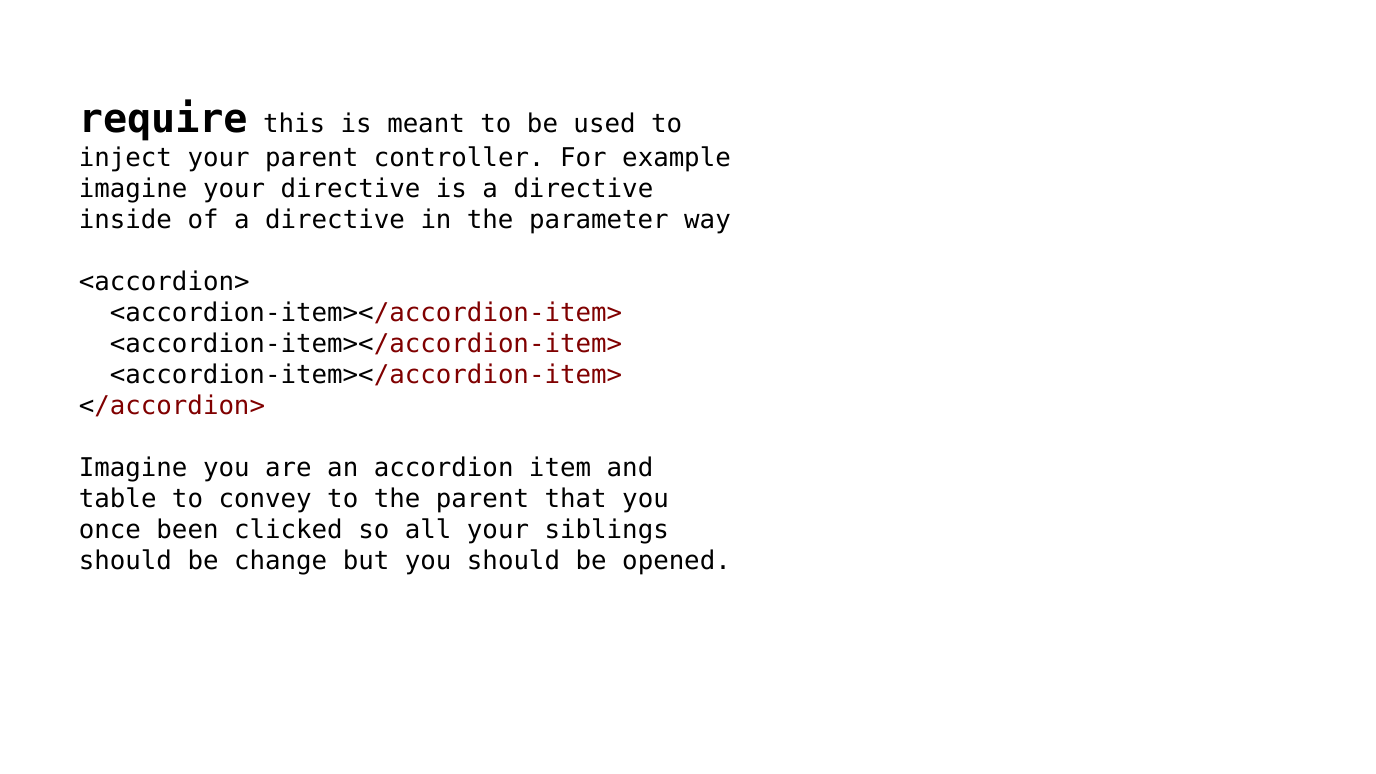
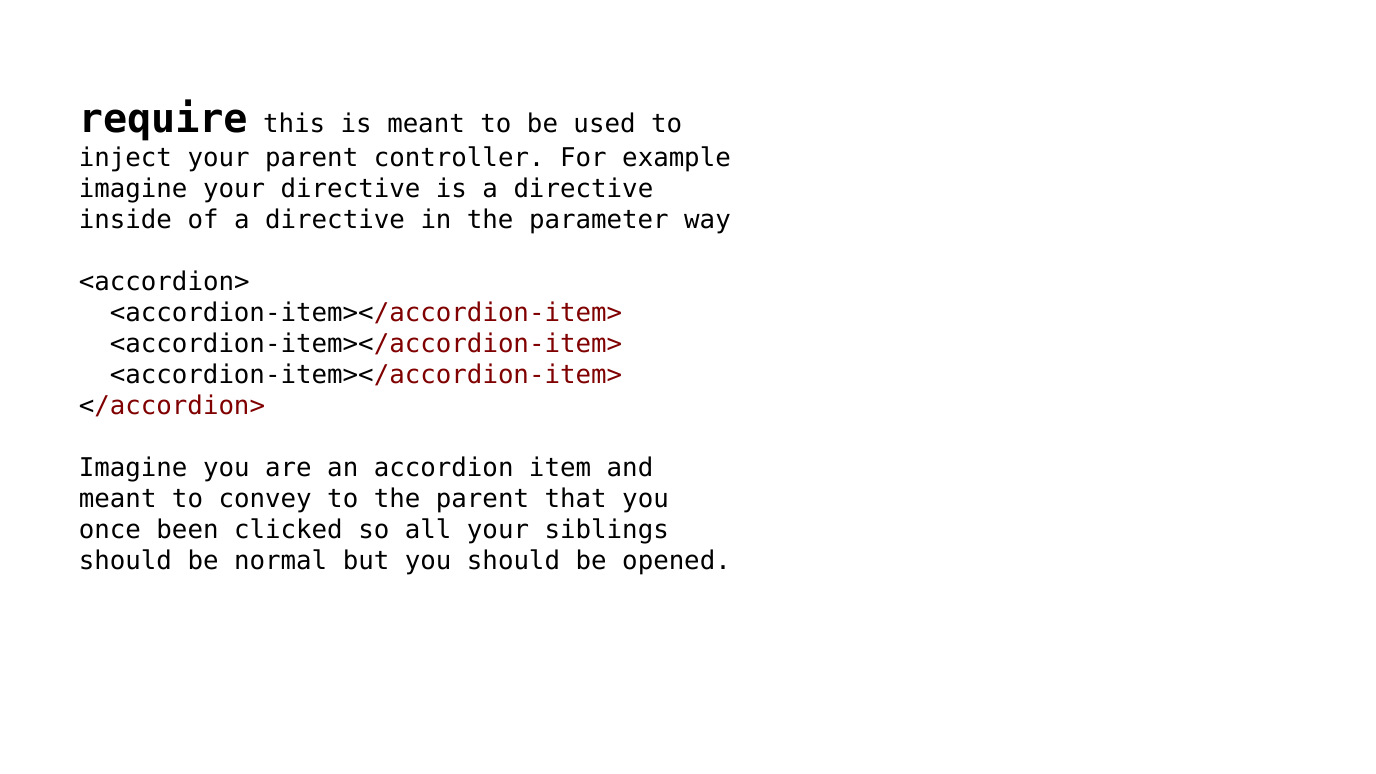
table at (118, 499): table -> meant
change: change -> normal
